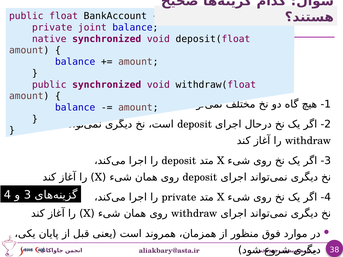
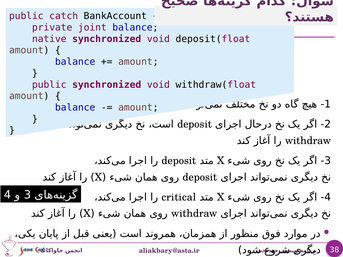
float: float -> catch
private at (179, 197): private -> critical
